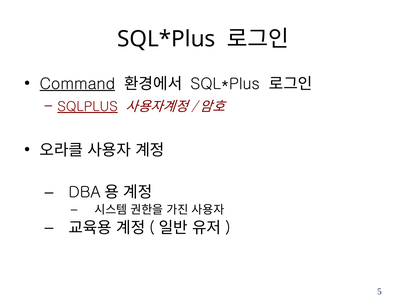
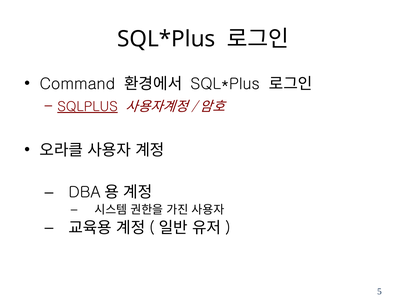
Command underline: present -> none
